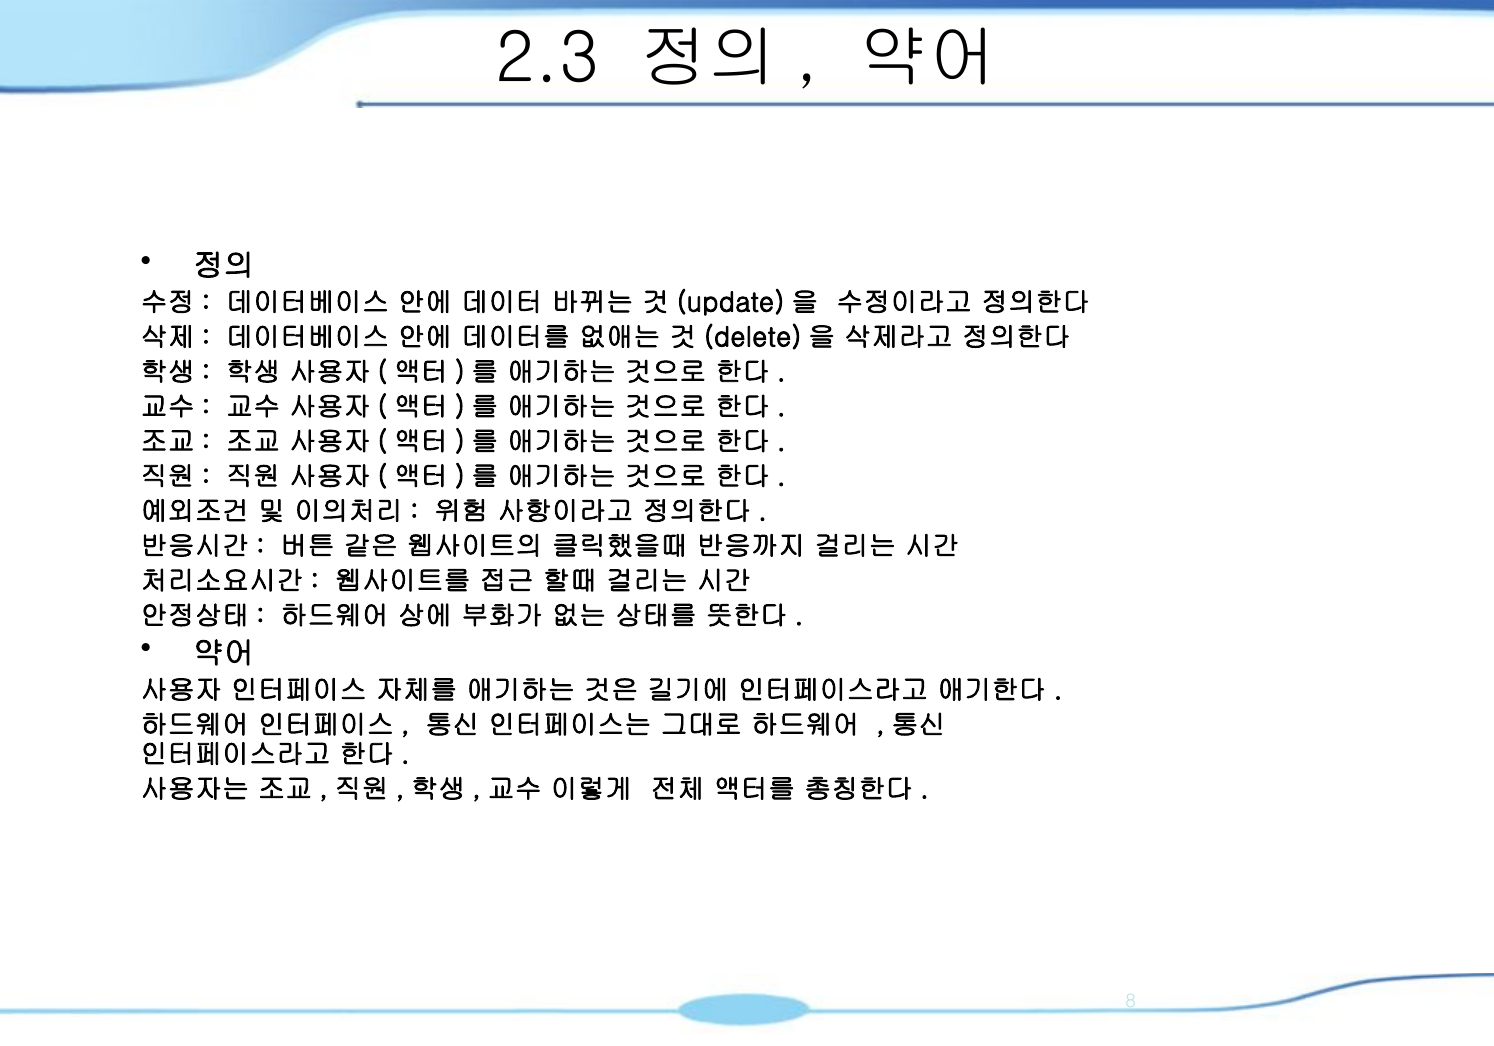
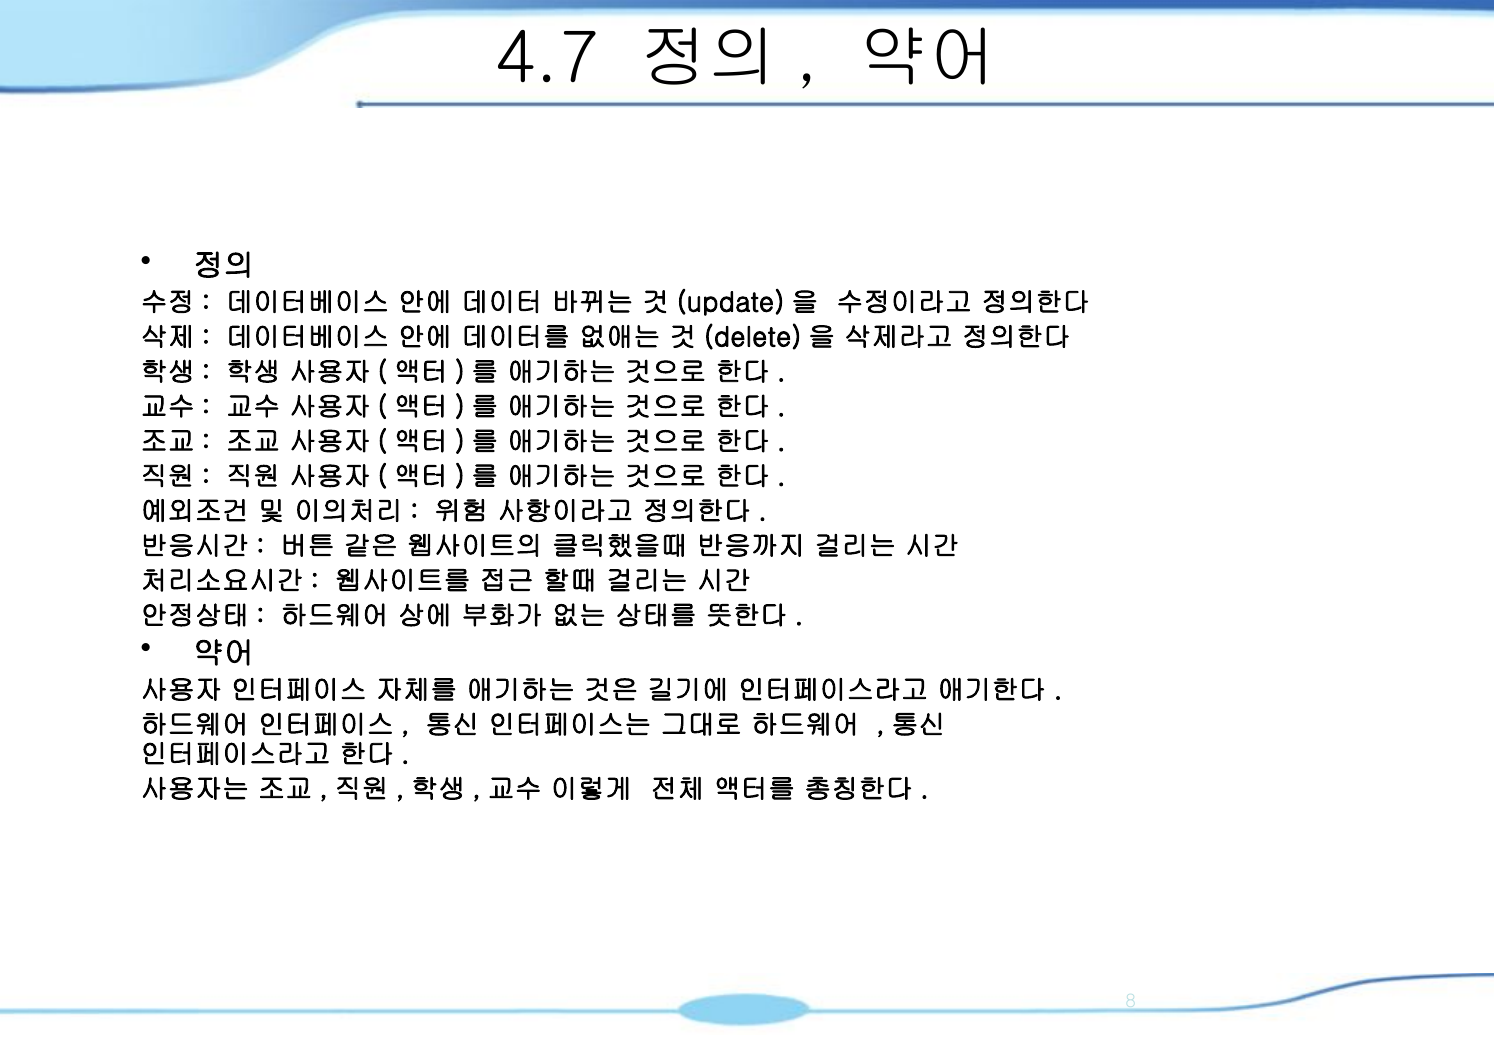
2.3: 2.3 -> 4.7
